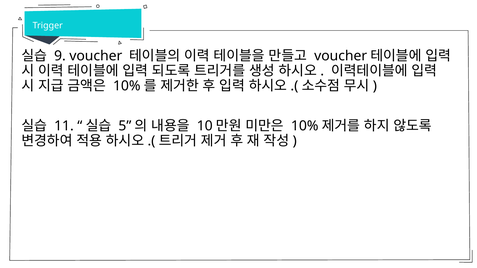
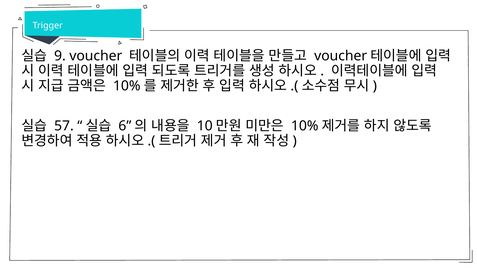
11: 11 -> 57
5: 5 -> 6
